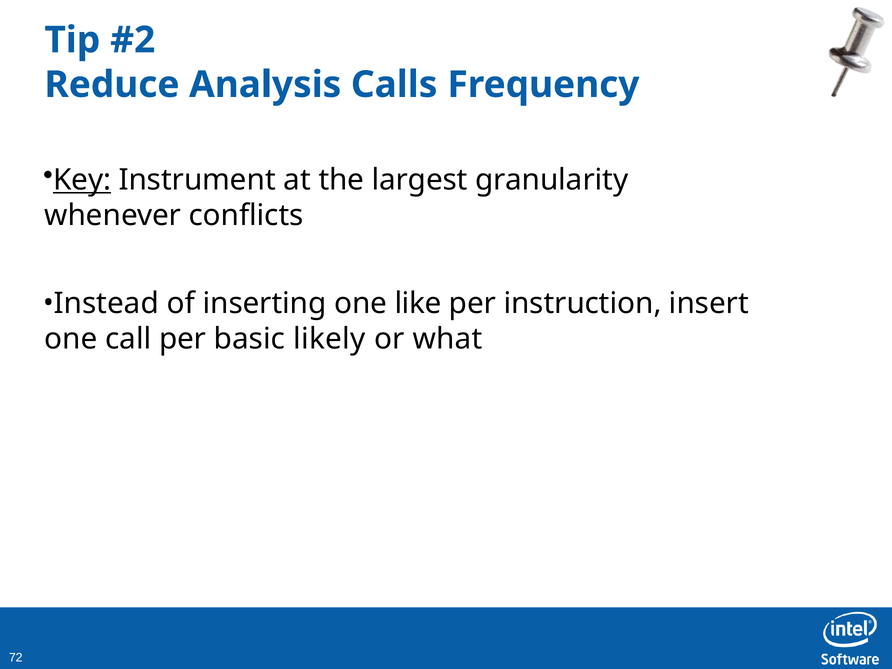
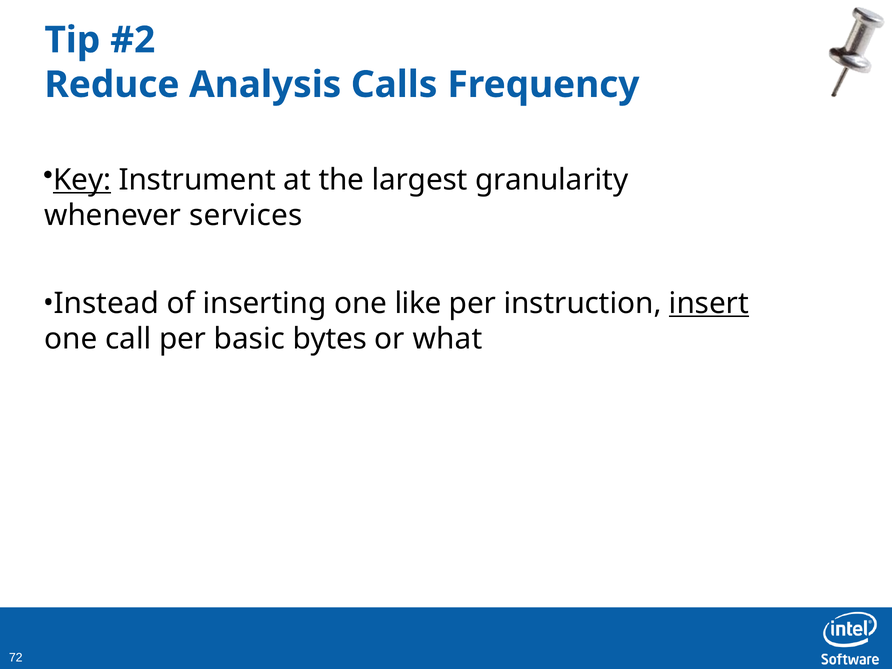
conflicts: conflicts -> services
insert underline: none -> present
likely: likely -> bytes
